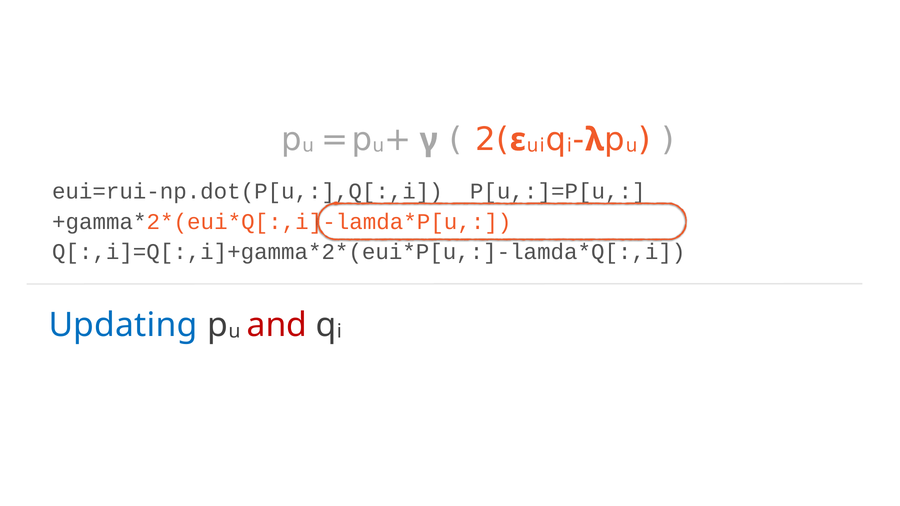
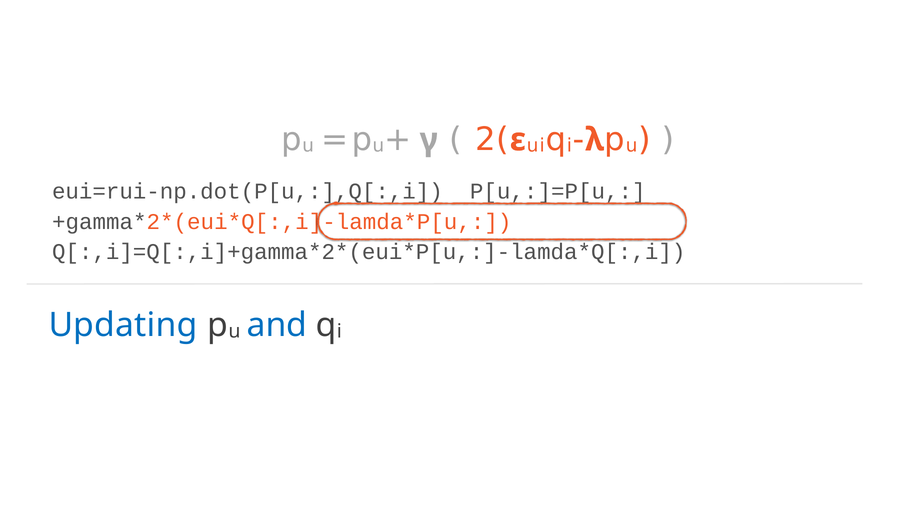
and colour: red -> blue
